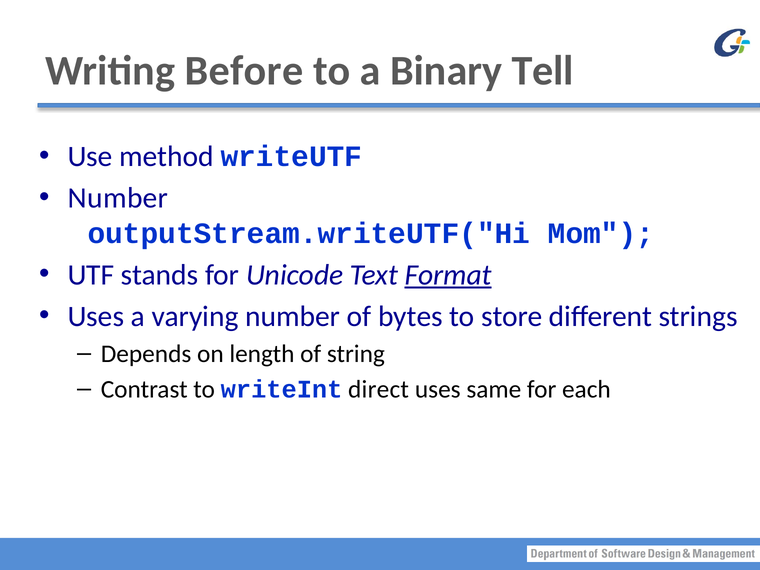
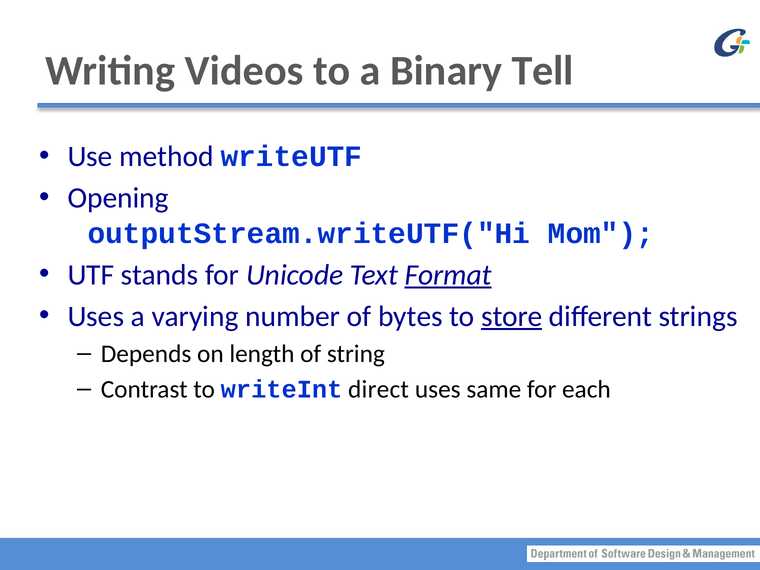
Before: Before -> Videos
Number at (118, 198): Number -> Opening
store underline: none -> present
